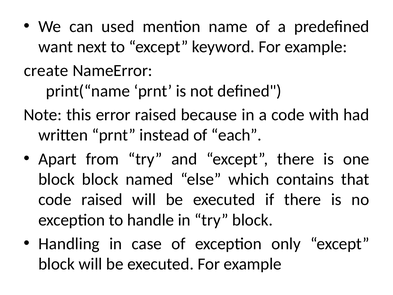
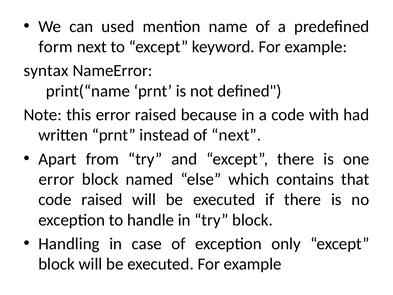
want: want -> form
create: create -> syntax
of each: each -> next
block at (57, 179): block -> error
